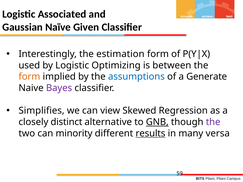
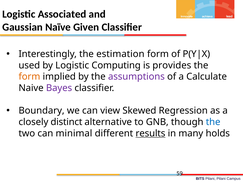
Optimizing: Optimizing -> Computing
between: between -> provides
assumptions colour: blue -> purple
Generate: Generate -> Calculate
Simplifies: Simplifies -> Boundary
GNB underline: present -> none
the at (213, 122) colour: purple -> blue
minority: minority -> minimal
versa: versa -> holds
